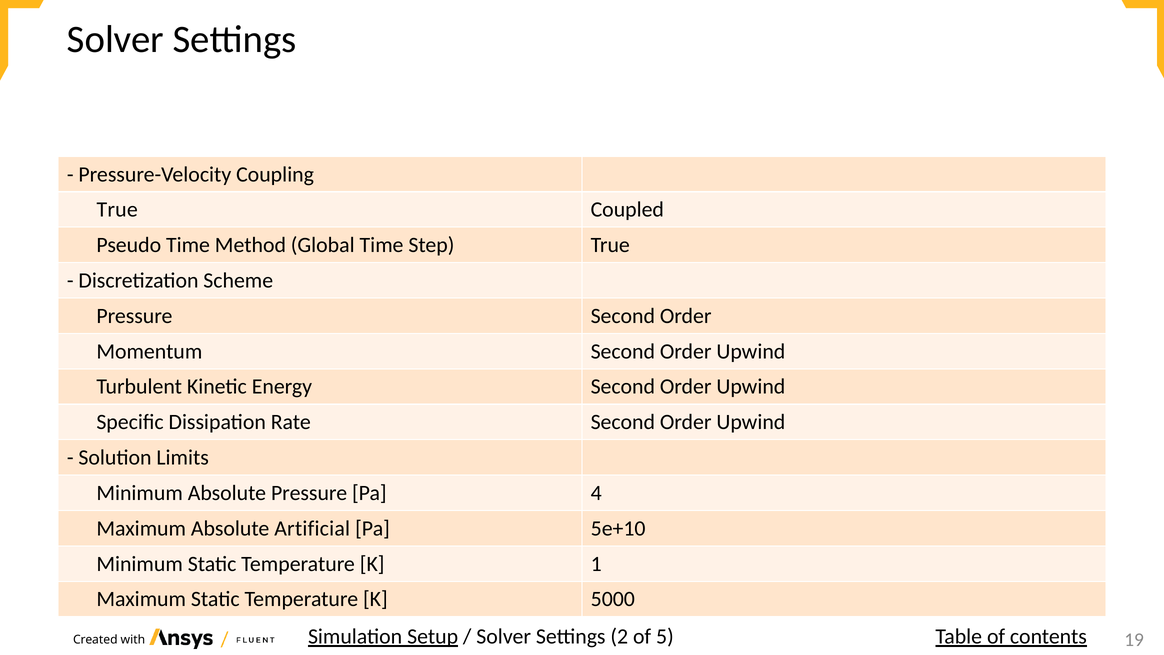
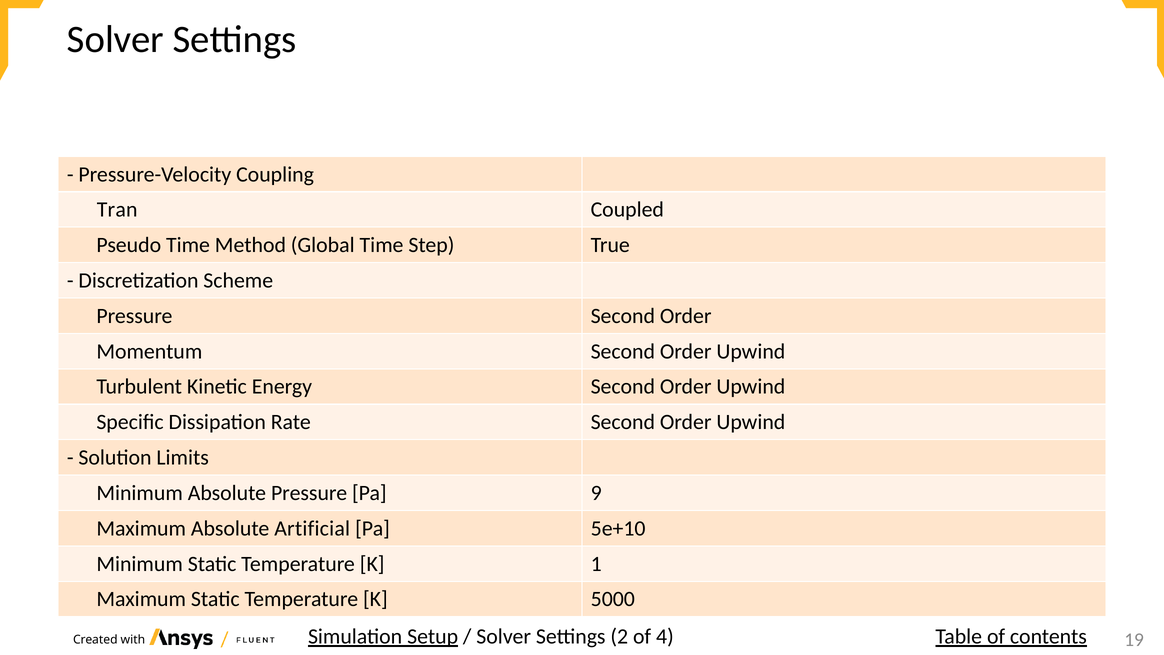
True at (117, 210): True -> Tran
4: 4 -> 9
5: 5 -> 4
